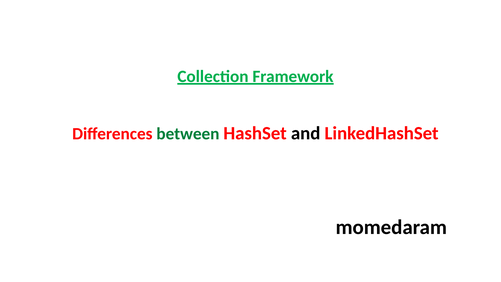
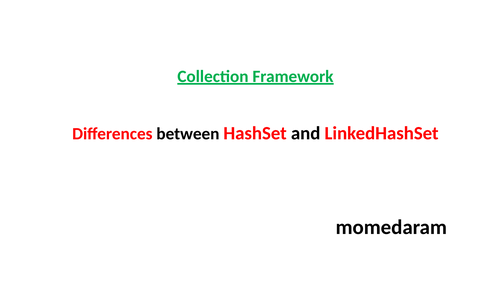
between colour: green -> black
